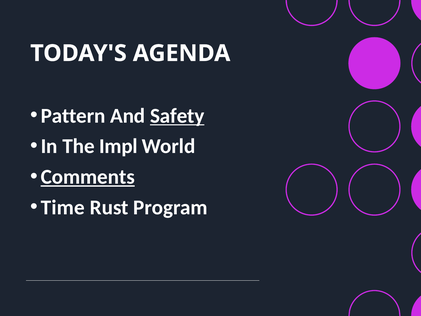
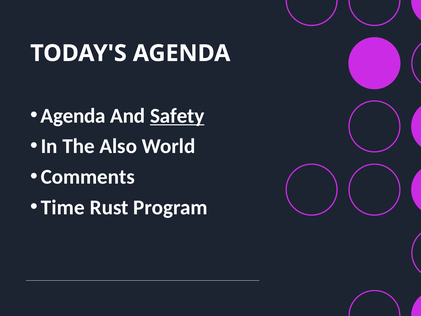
Pattern at (73, 116): Pattern -> Agenda
Impl: Impl -> Also
Comments underline: present -> none
